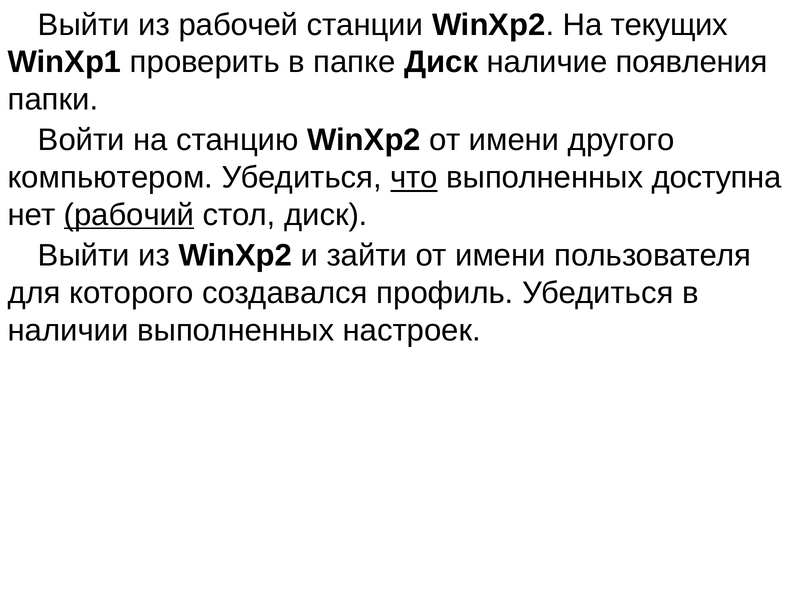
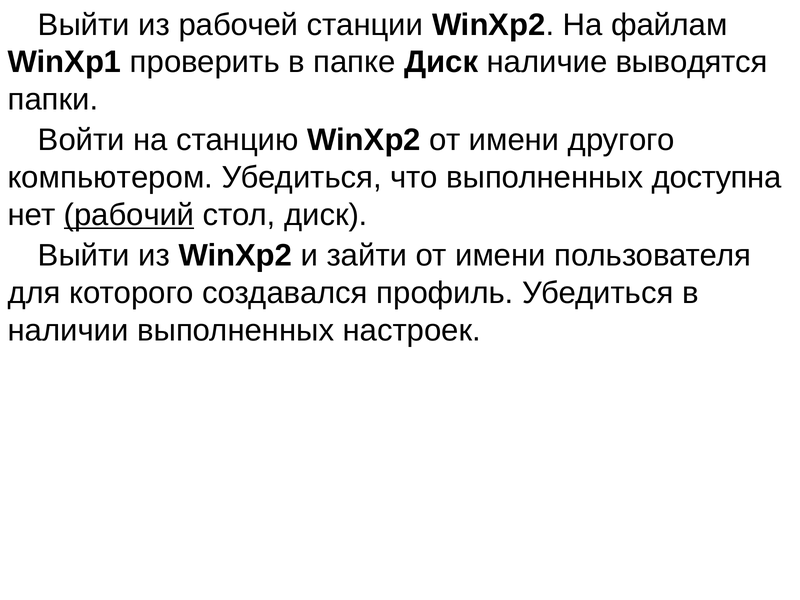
текущих: текущих -> файлам
появления: появления -> выводятся
что underline: present -> none
